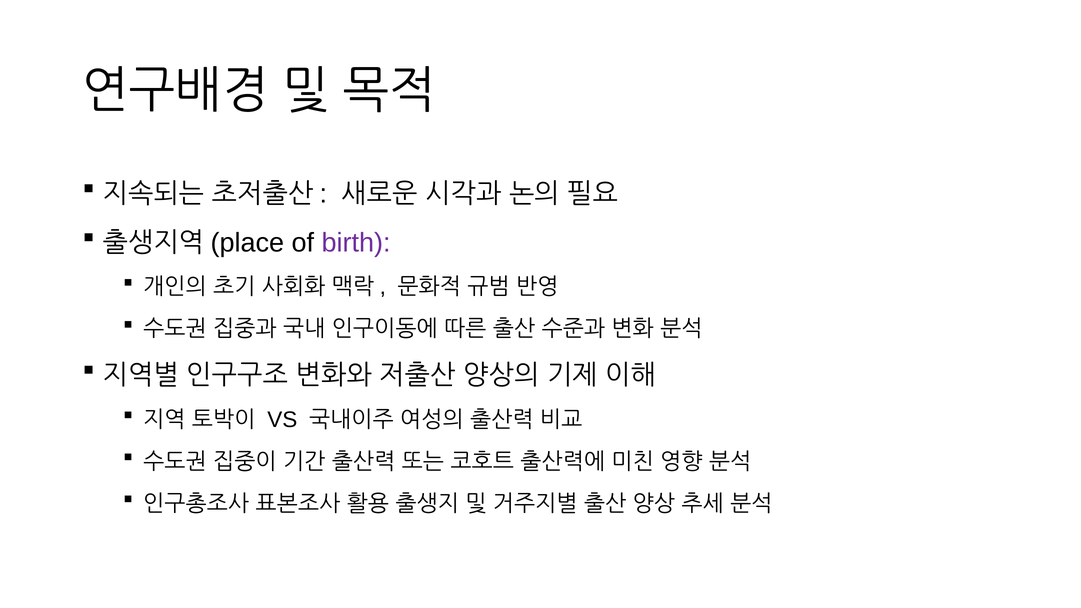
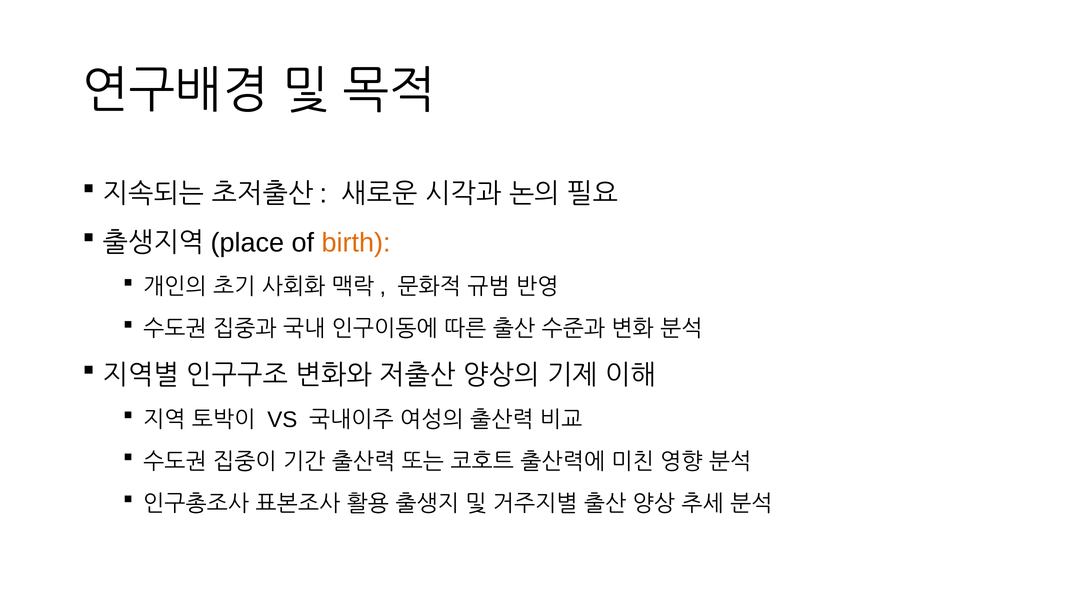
birth colour: purple -> orange
